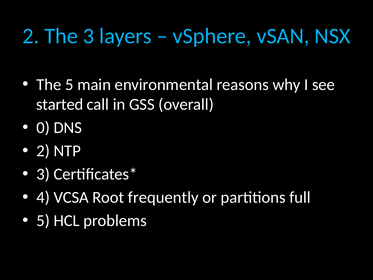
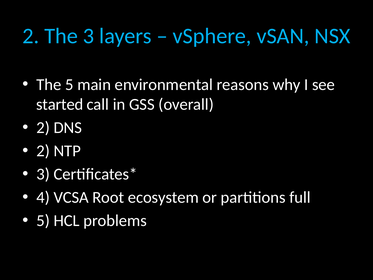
0 at (43, 128): 0 -> 2
frequently: frequently -> ecosystem
